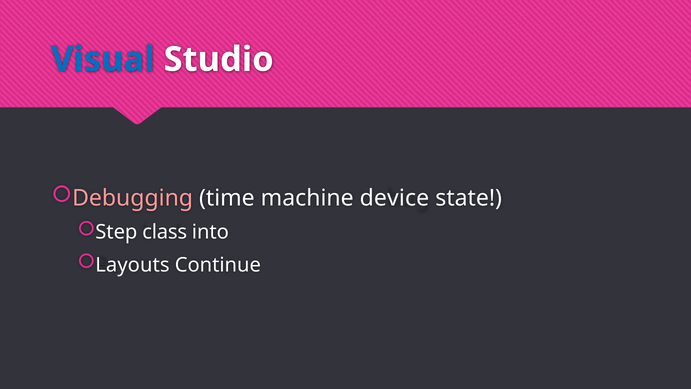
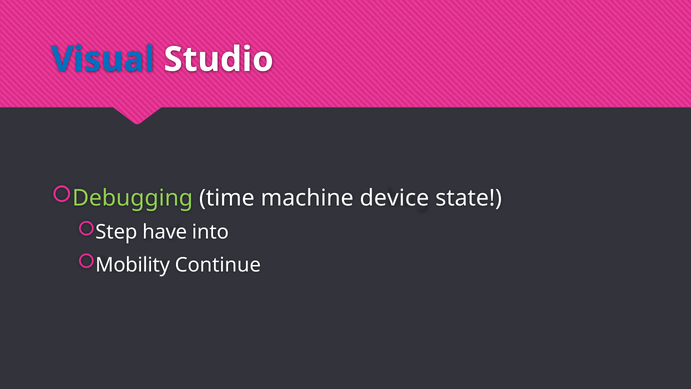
Debugging colour: pink -> light green
class: class -> have
Layouts: Layouts -> Mobility
